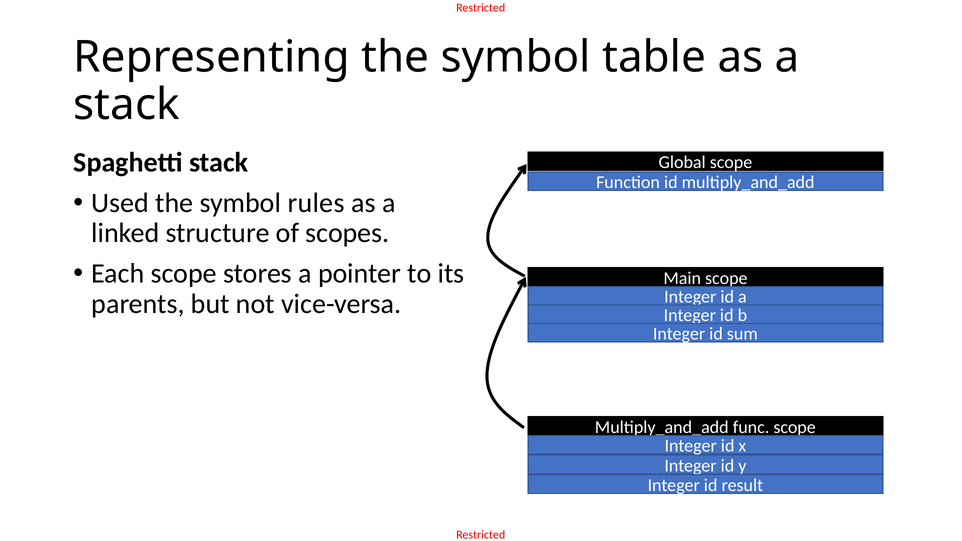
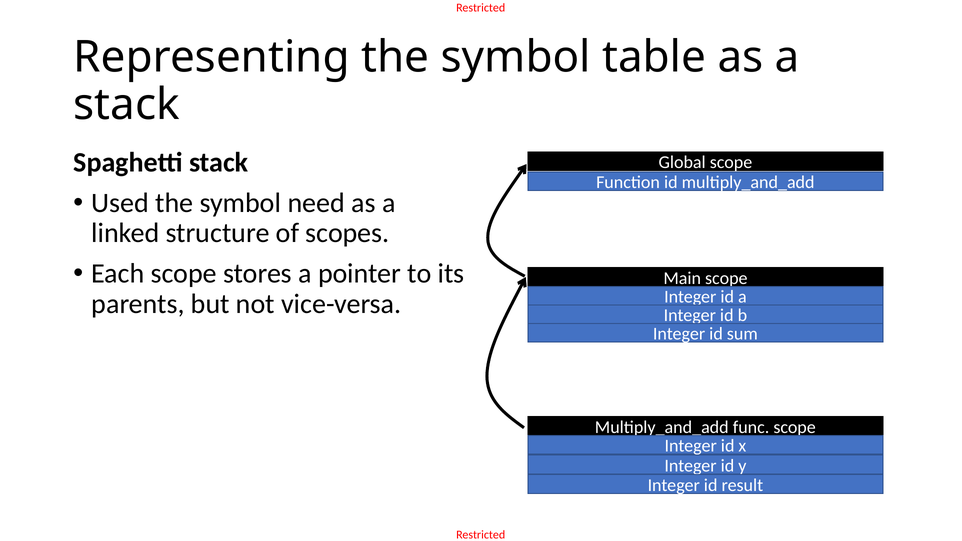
rules: rules -> need
